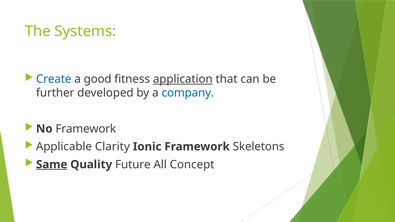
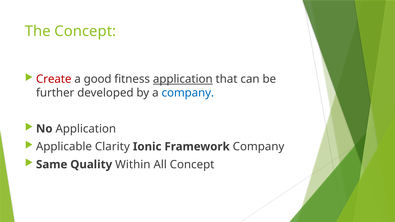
The Systems: Systems -> Concept
Create colour: blue -> red
No Framework: Framework -> Application
Framework Skeletons: Skeletons -> Company
Same underline: present -> none
Future: Future -> Within
